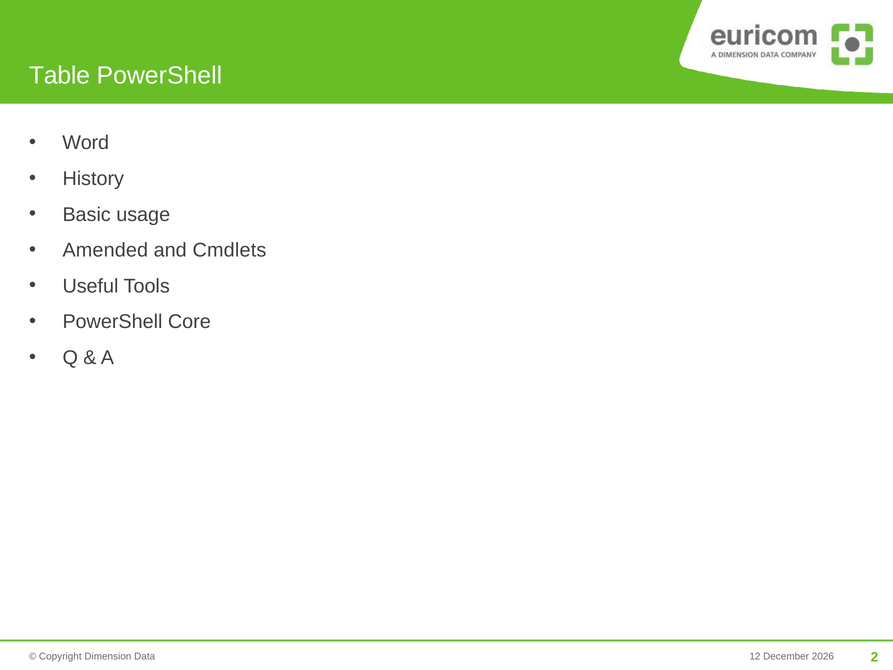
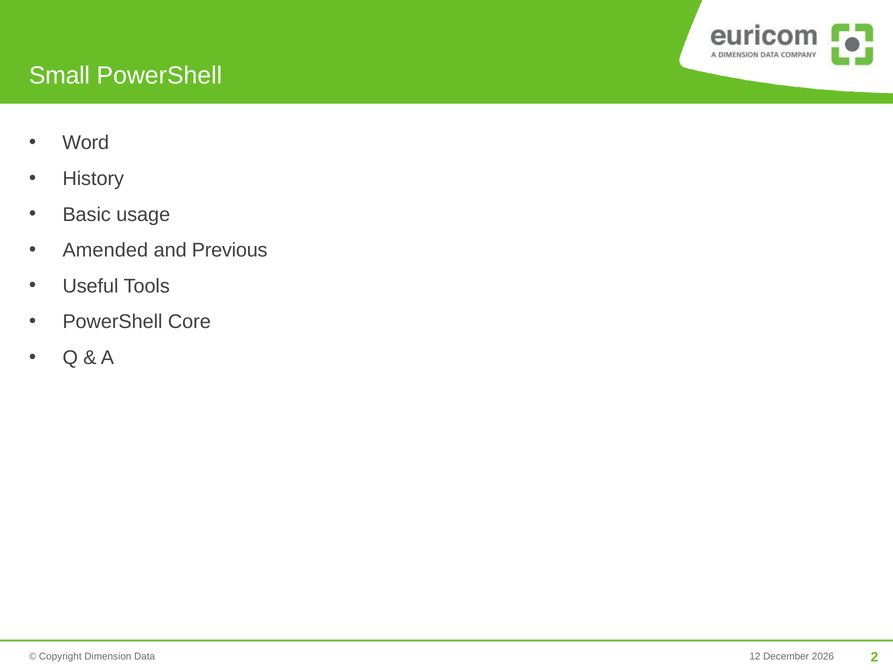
Table: Table -> Small
Cmdlets: Cmdlets -> Previous
